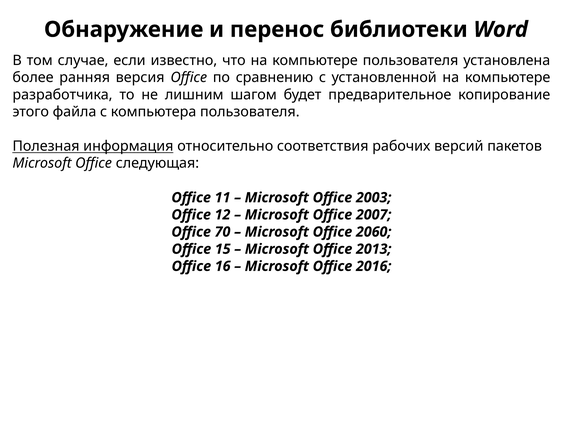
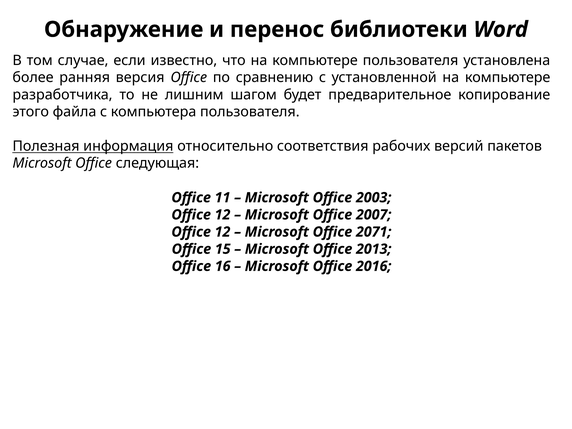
70 at (223, 232): 70 -> 12
2060: 2060 -> 2071
